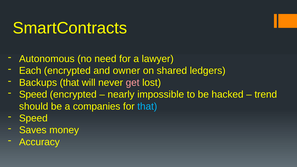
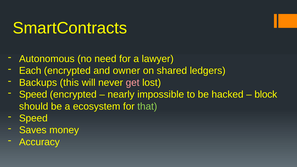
Backups that: that -> this
trend: trend -> block
companies: companies -> ecosystem
that at (147, 106) colour: light blue -> light green
